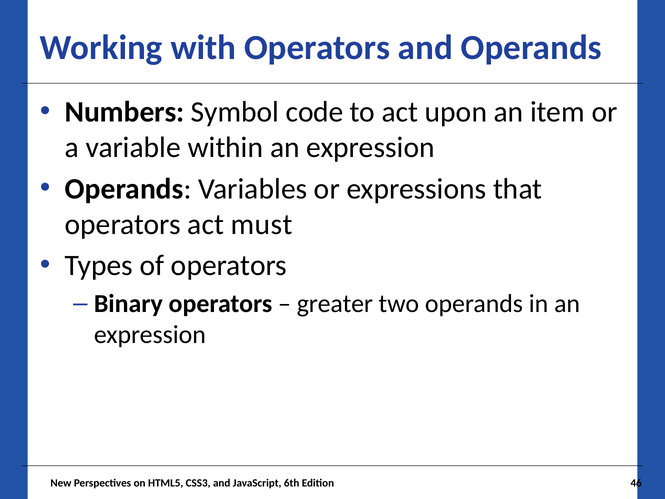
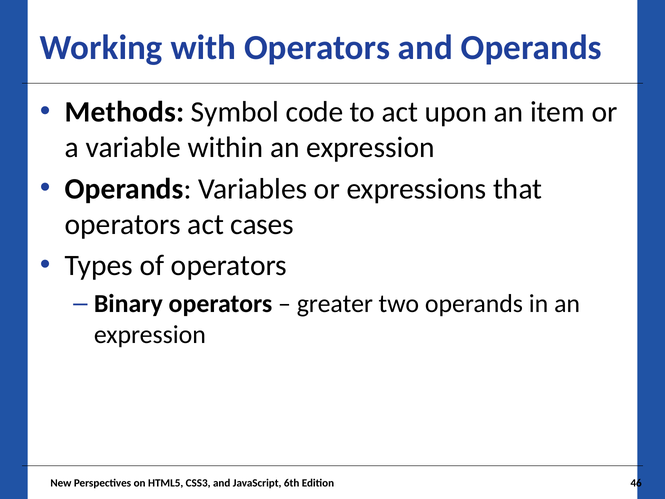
Numbers: Numbers -> Methods
must: must -> cases
